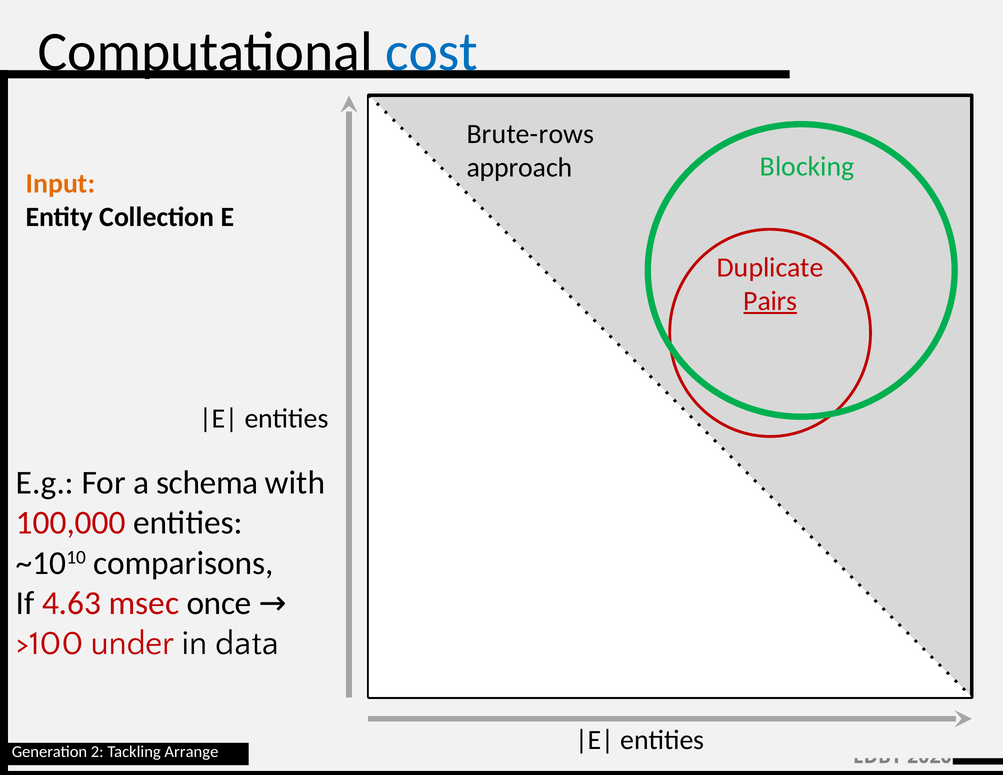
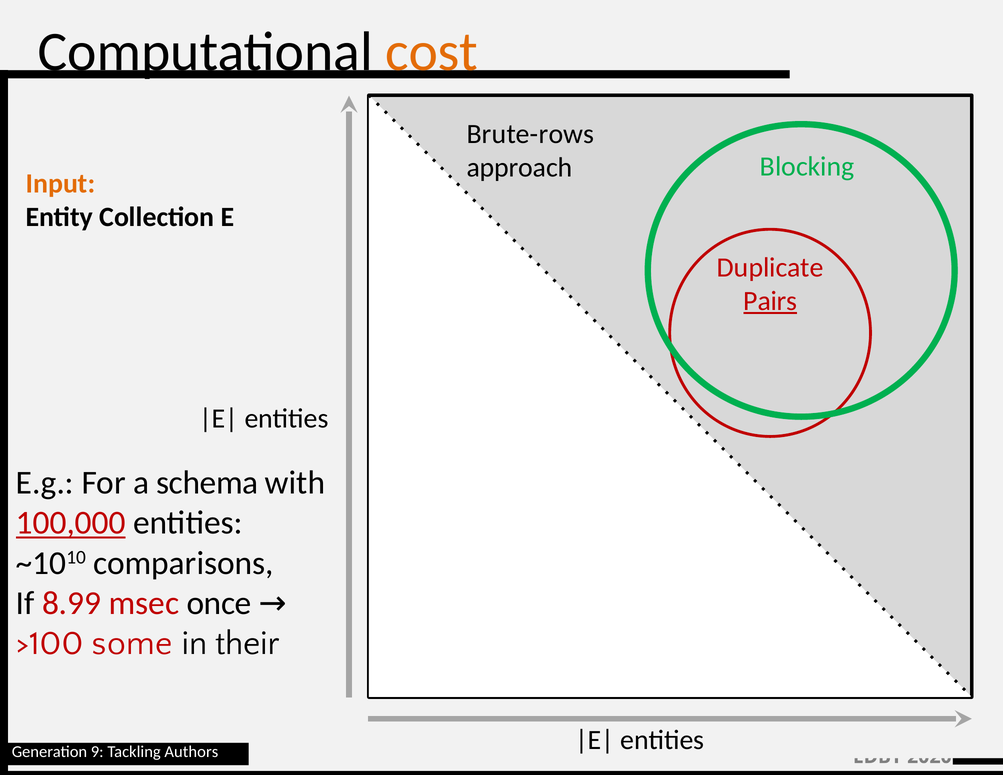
cost colour: blue -> orange
100,000 underline: none -> present
4.63: 4.63 -> 8.99
under: under -> some
data: data -> their
2: 2 -> 9
Arrange: Arrange -> Authors
